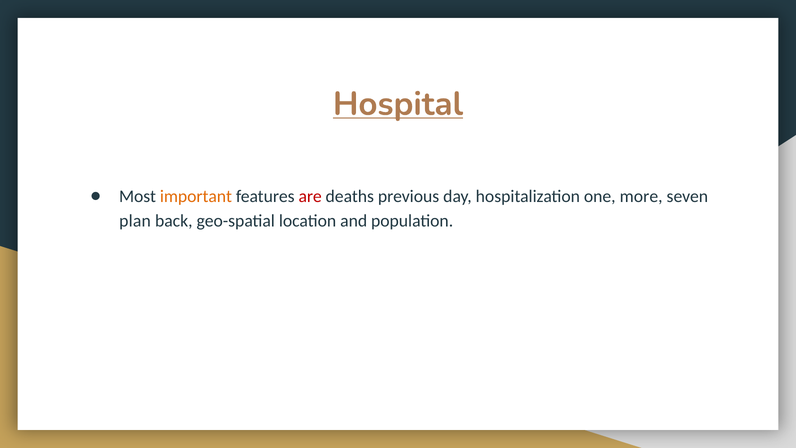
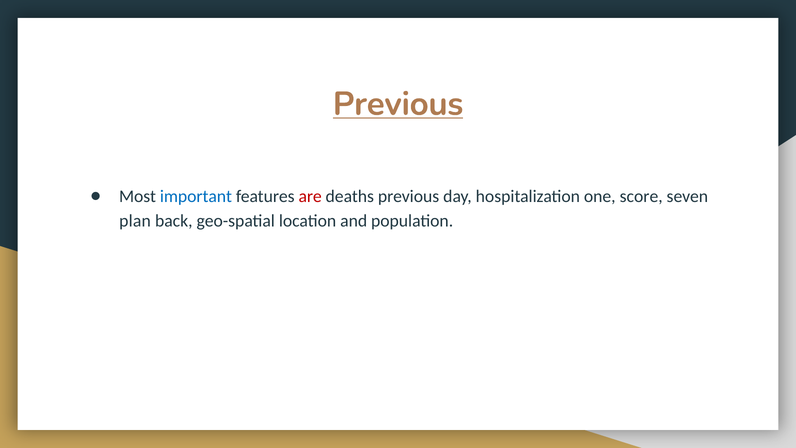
Hospital at (398, 104): Hospital -> Previous
important colour: orange -> blue
more: more -> score
